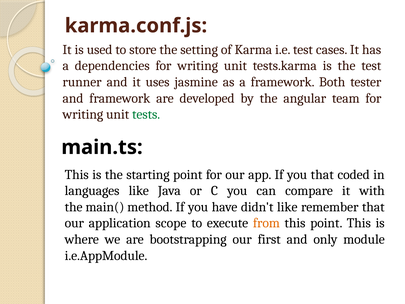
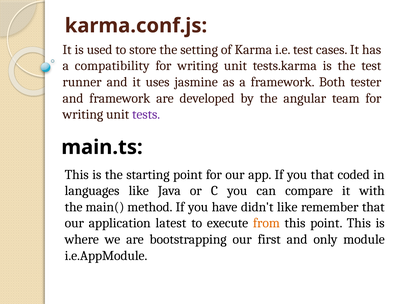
dependencies: dependencies -> compatibility
tests colour: green -> purple
scope: scope -> latest
